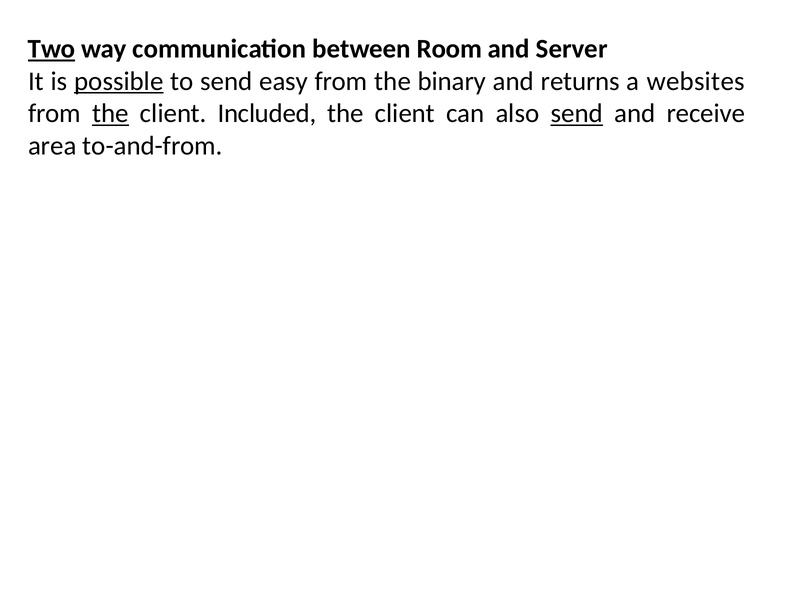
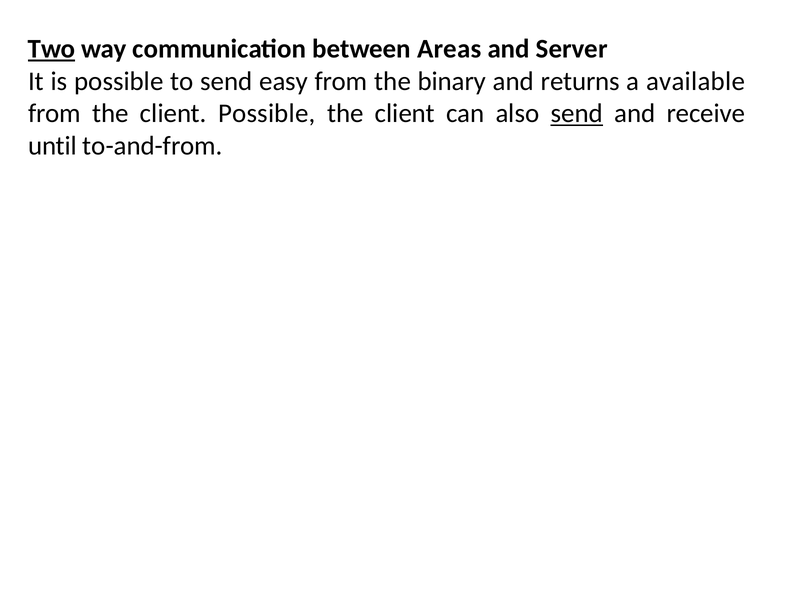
Room: Room -> Areas
possible at (119, 81) underline: present -> none
websites: websites -> available
the at (110, 114) underline: present -> none
client Included: Included -> Possible
area: area -> until
